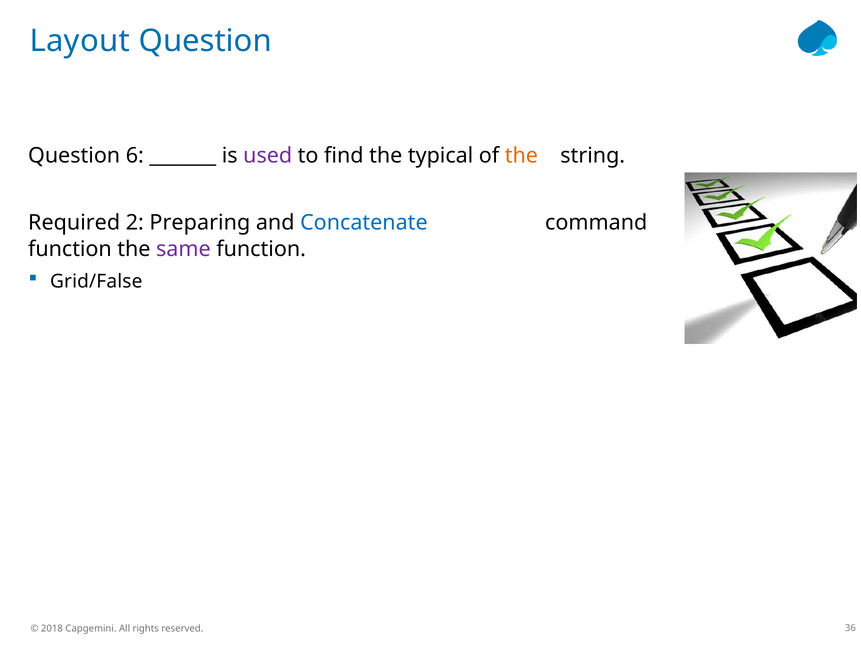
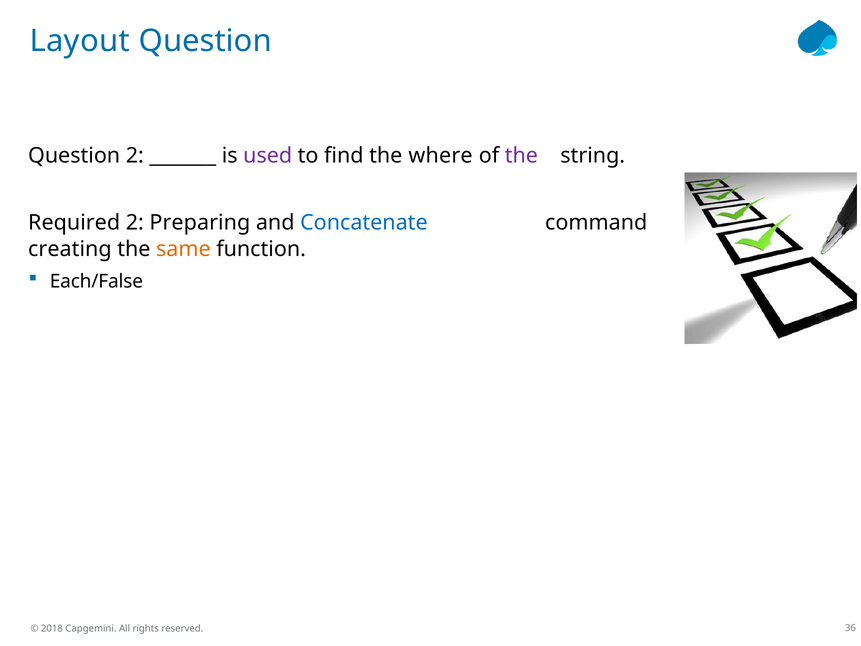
Question 6: 6 -> 2
typical: typical -> where
the at (521, 156) colour: orange -> purple
function at (70, 249): function -> creating
same colour: purple -> orange
Grid/False: Grid/False -> Each/False
